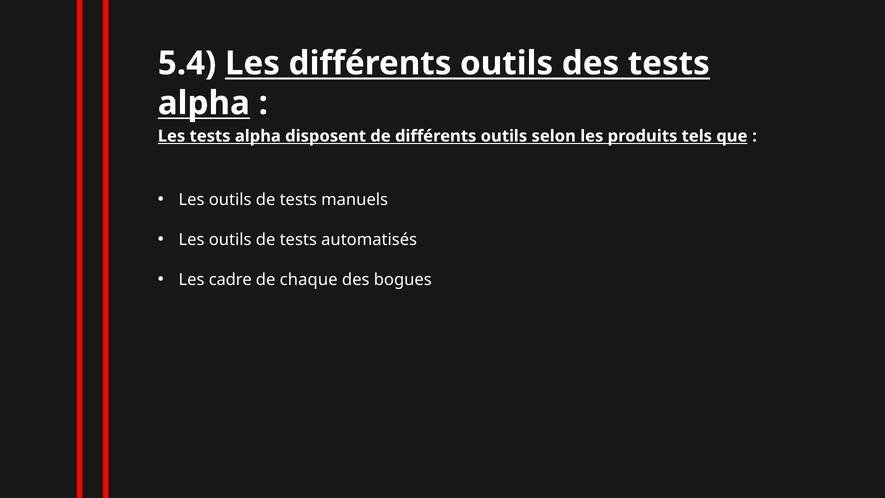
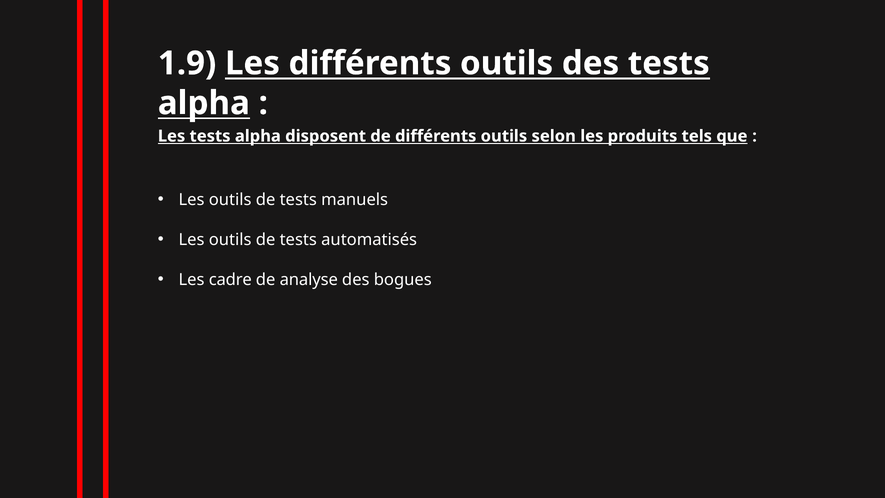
5.4: 5.4 -> 1.9
chaque: chaque -> analyse
